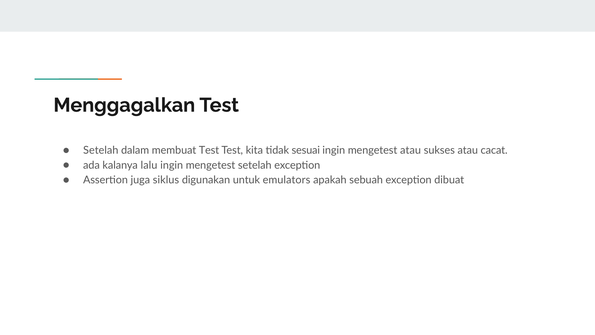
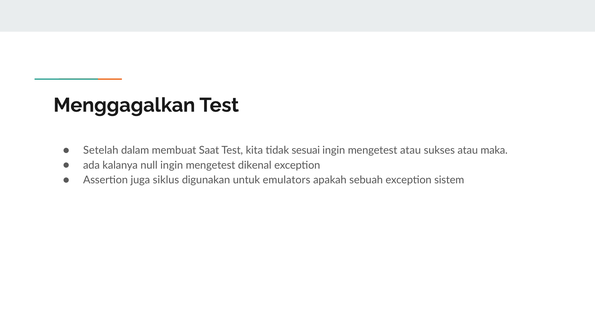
membuat Test: Test -> Saat
cacat: cacat -> maka
lalu: lalu -> null
mengetest setelah: setelah -> dikenal
dibuat: dibuat -> sistem
